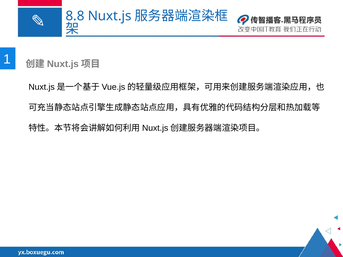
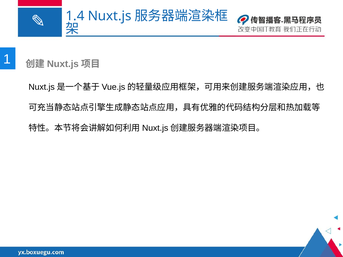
8.8: 8.8 -> 1.4
